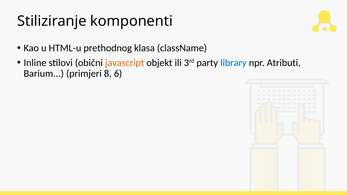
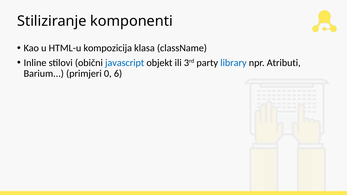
prethodnog: prethodnog -> kompozicija
javascript colour: orange -> blue
8: 8 -> 0
